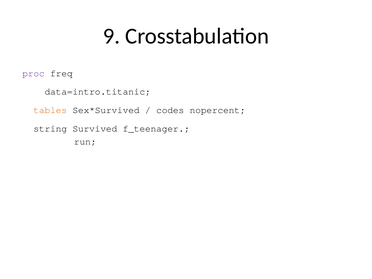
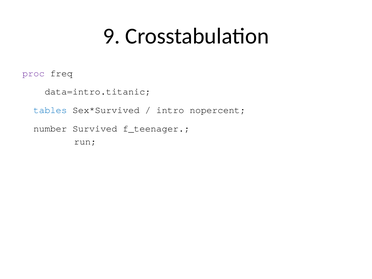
tables colour: orange -> blue
codes: codes -> intro
string: string -> number
